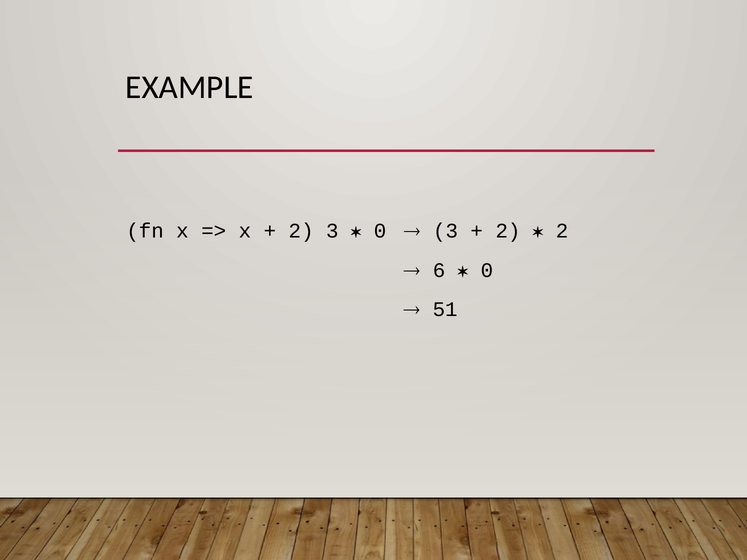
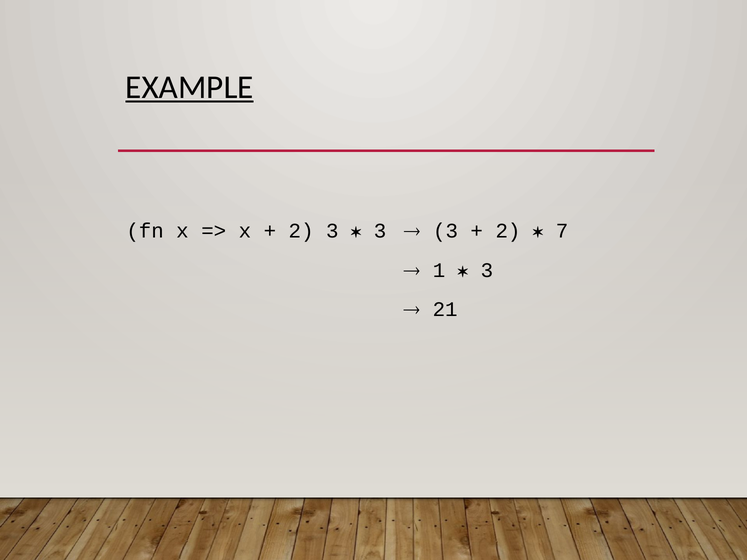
EXAMPLE underline: none -> present
0 at (380, 231): 0 -> 3
2 at (562, 231): 2 -> 7
6: 6 -> 1
0 at (487, 270): 0 -> 3
51: 51 -> 21
